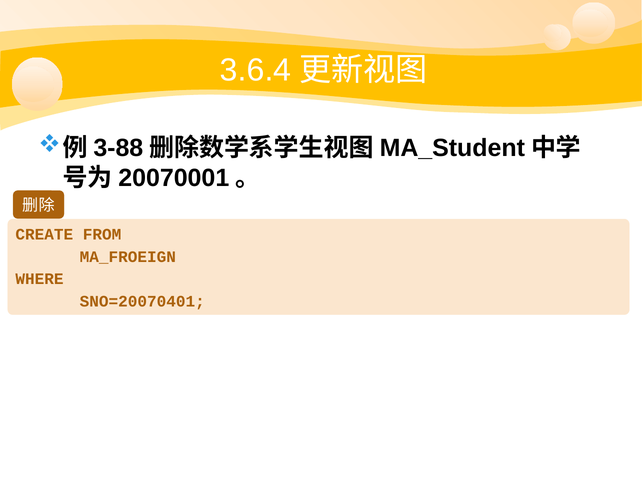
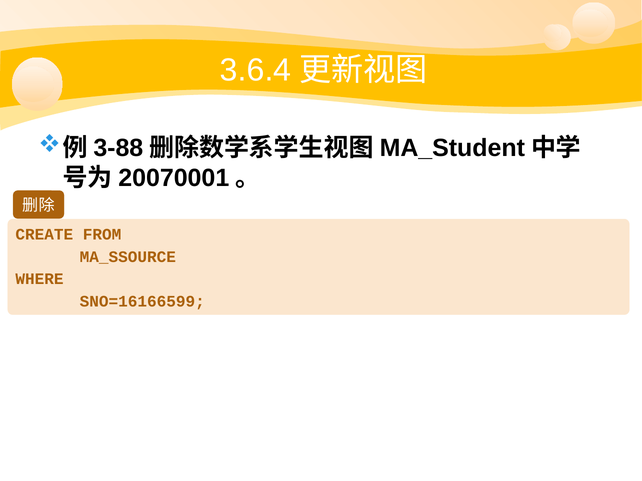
MA_FROEIGN: MA_FROEIGN -> MA_SSOURCE
SNO=20070401: SNO=20070401 -> SNO=16166599
